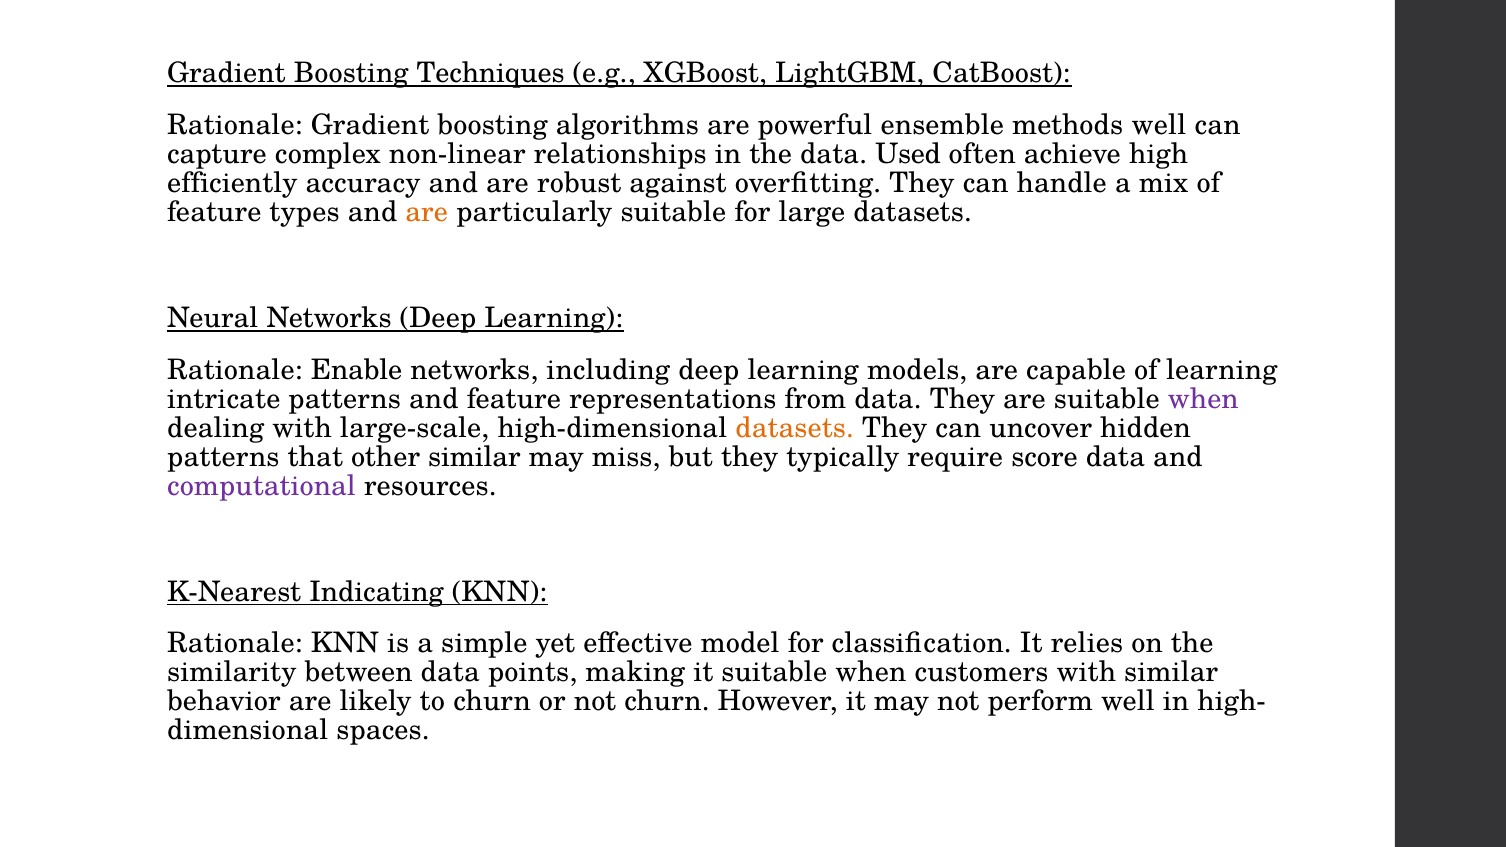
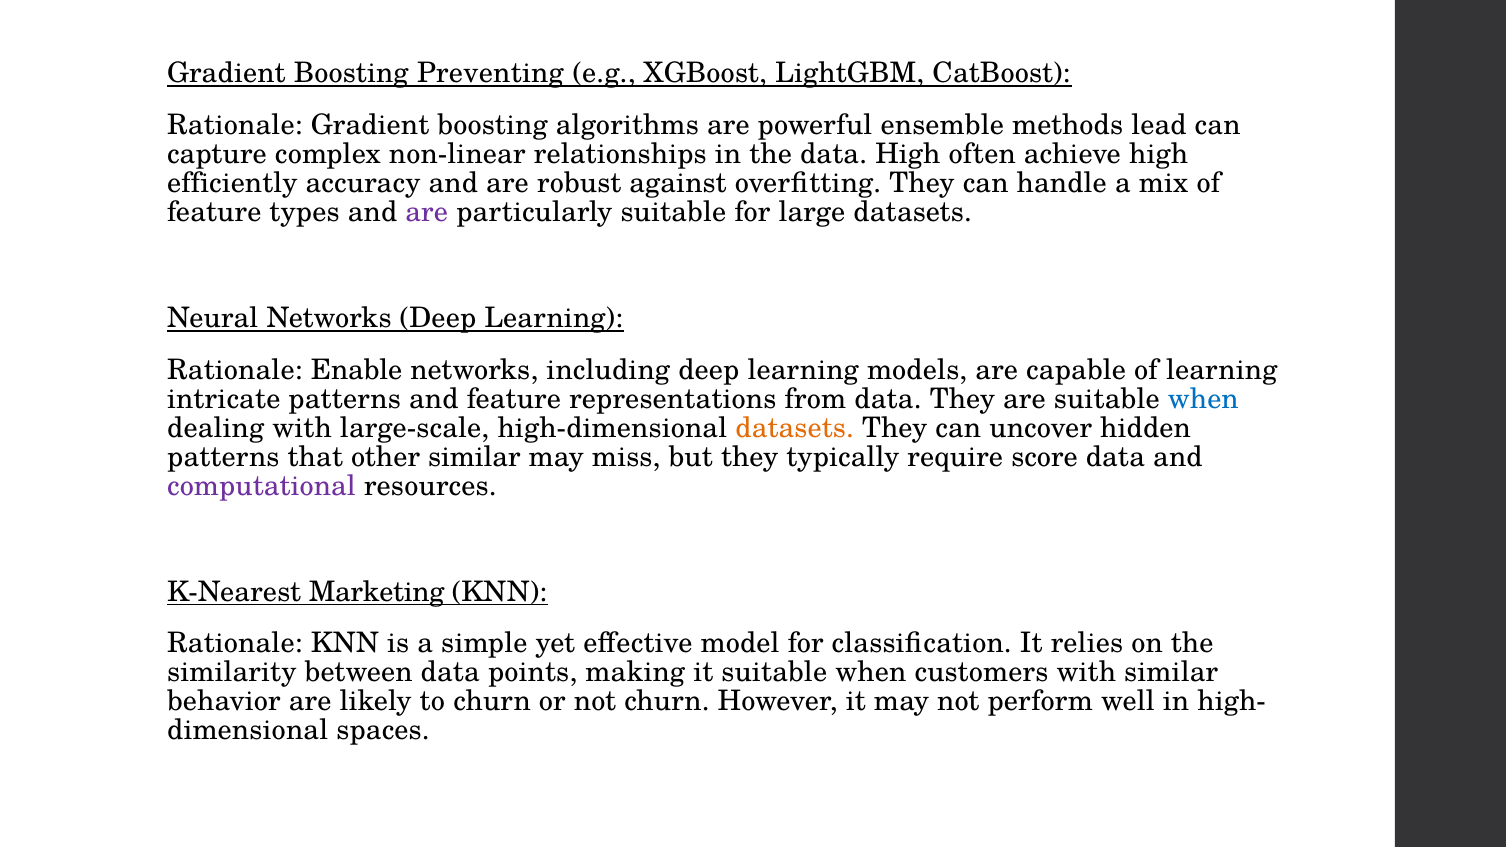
Techniques: Techniques -> Preventing
methods well: well -> lead
data Used: Used -> High
are at (427, 212) colour: orange -> purple
when at (1203, 399) colour: purple -> blue
Indicating: Indicating -> Marketing
